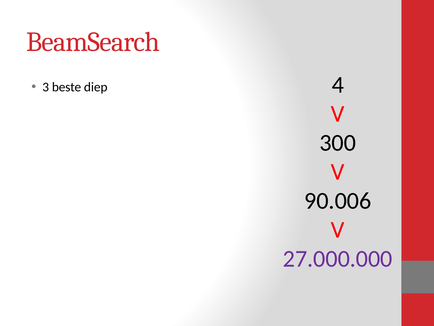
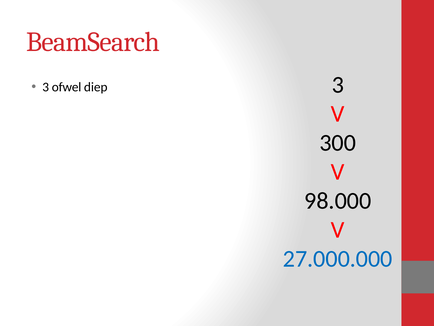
beste: beste -> ofwel
diep 4: 4 -> 3
90.006: 90.006 -> 98.000
27.000.000 colour: purple -> blue
